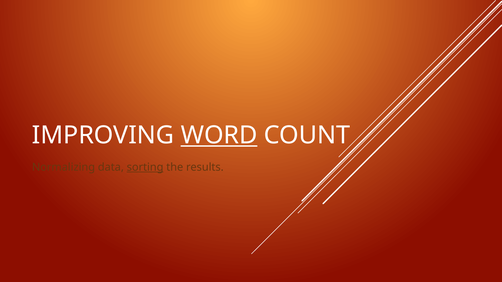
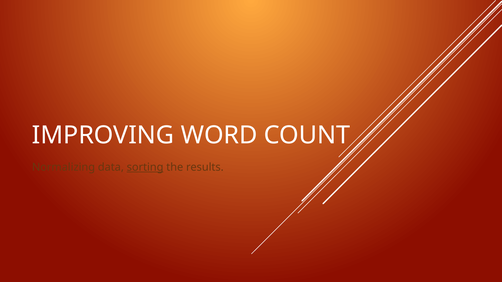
WORD underline: present -> none
